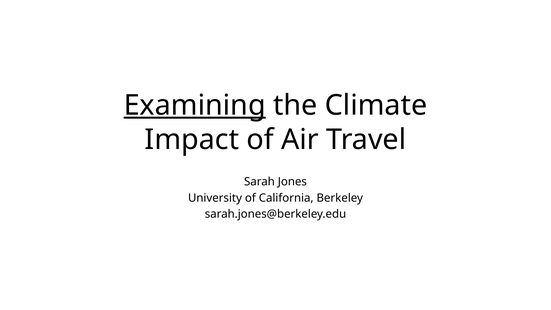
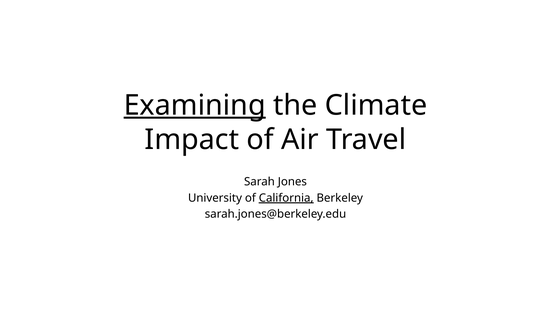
California underline: none -> present
